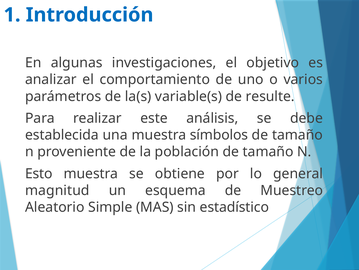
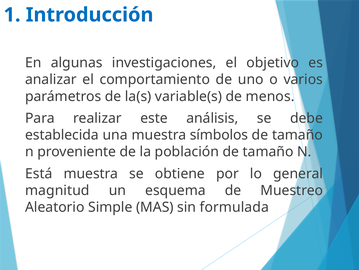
resulte: resulte -> menos
Esto: Esto -> Está
estadístico: estadístico -> formulada
